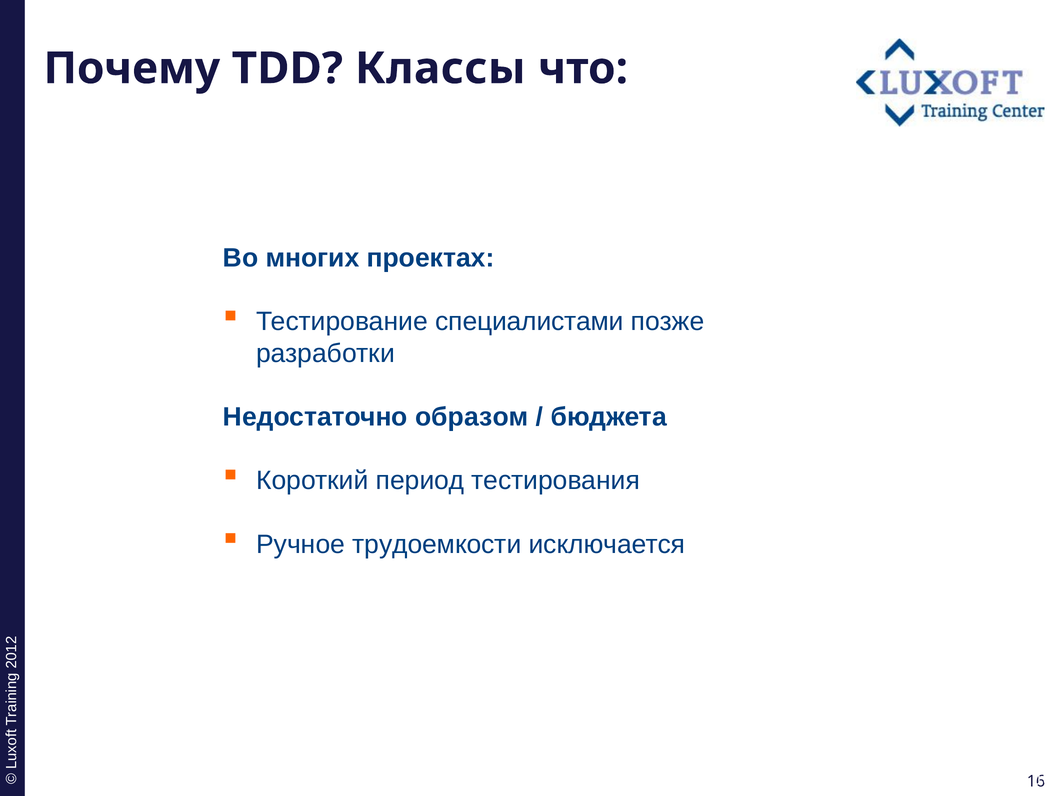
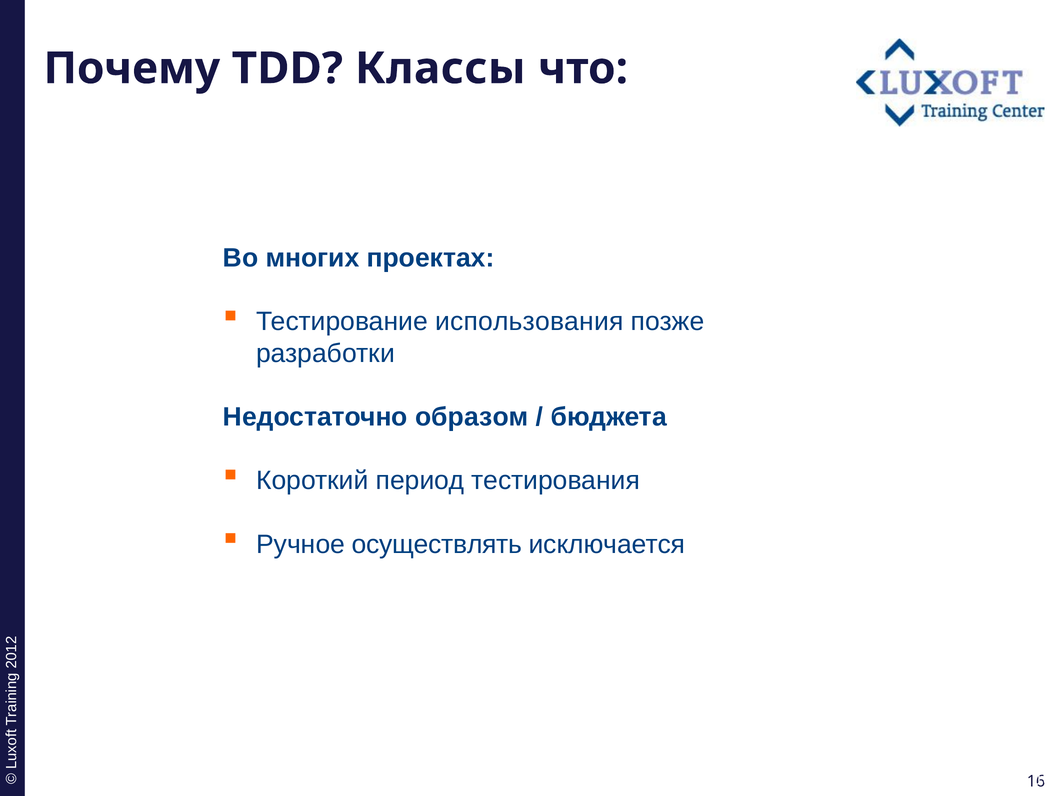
специалистами: специалистами -> использования
трудоемкости: трудоемкости -> осуществлять
